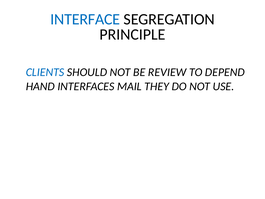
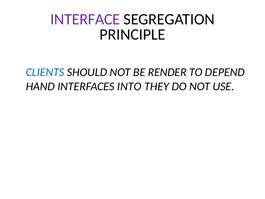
INTERFACE colour: blue -> purple
REVIEW: REVIEW -> RENDER
MAIL: MAIL -> INTO
